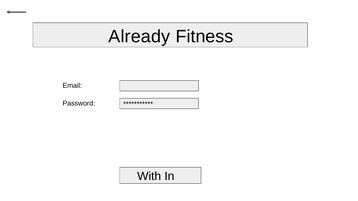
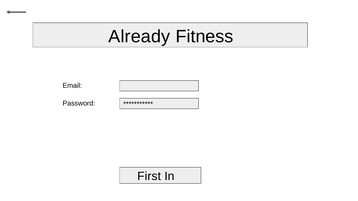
With: With -> First
